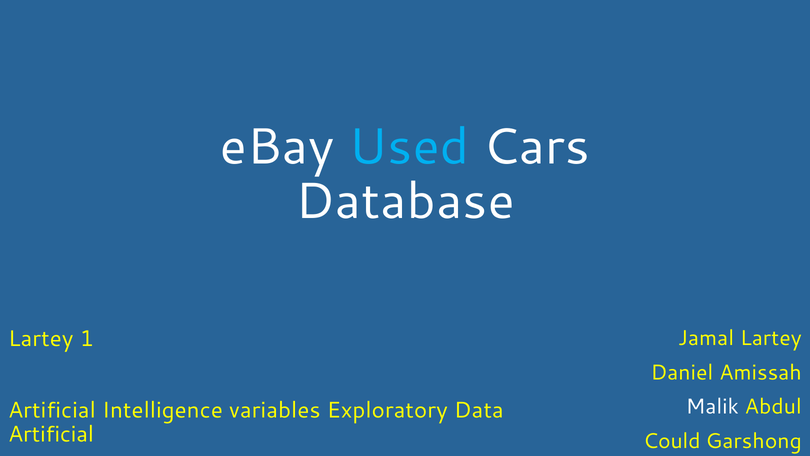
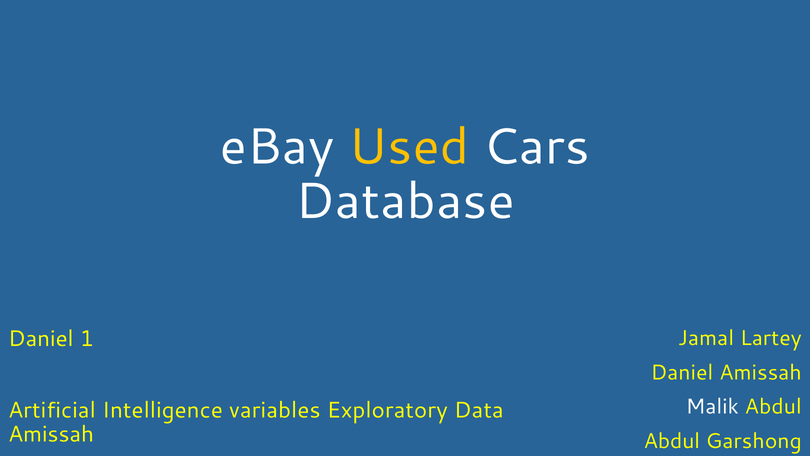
Used colour: light blue -> yellow
Lartey at (41, 339): Lartey -> Daniel
Artificial at (51, 434): Artificial -> Amissah
Could at (672, 441): Could -> Abdul
